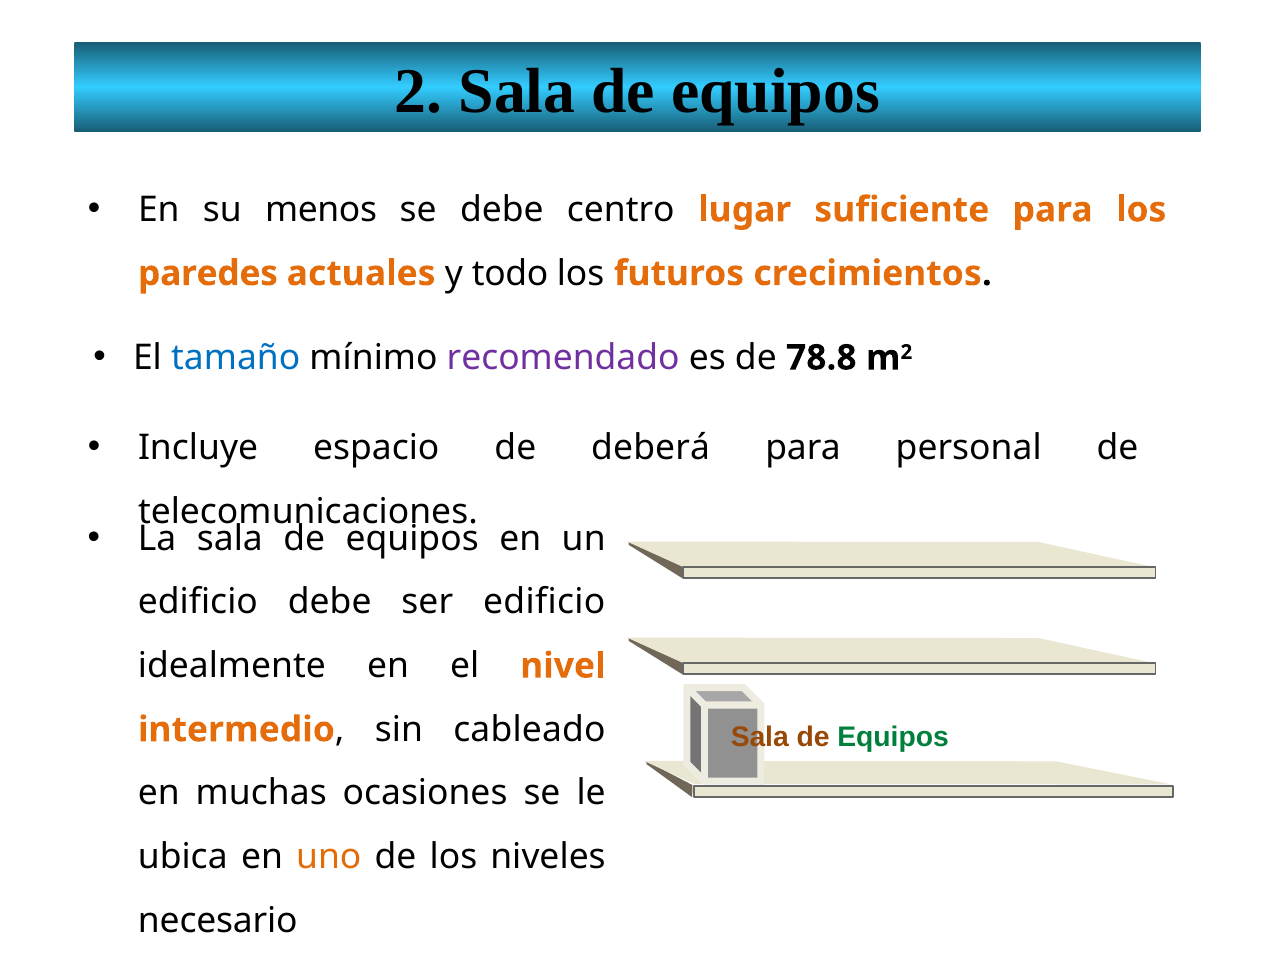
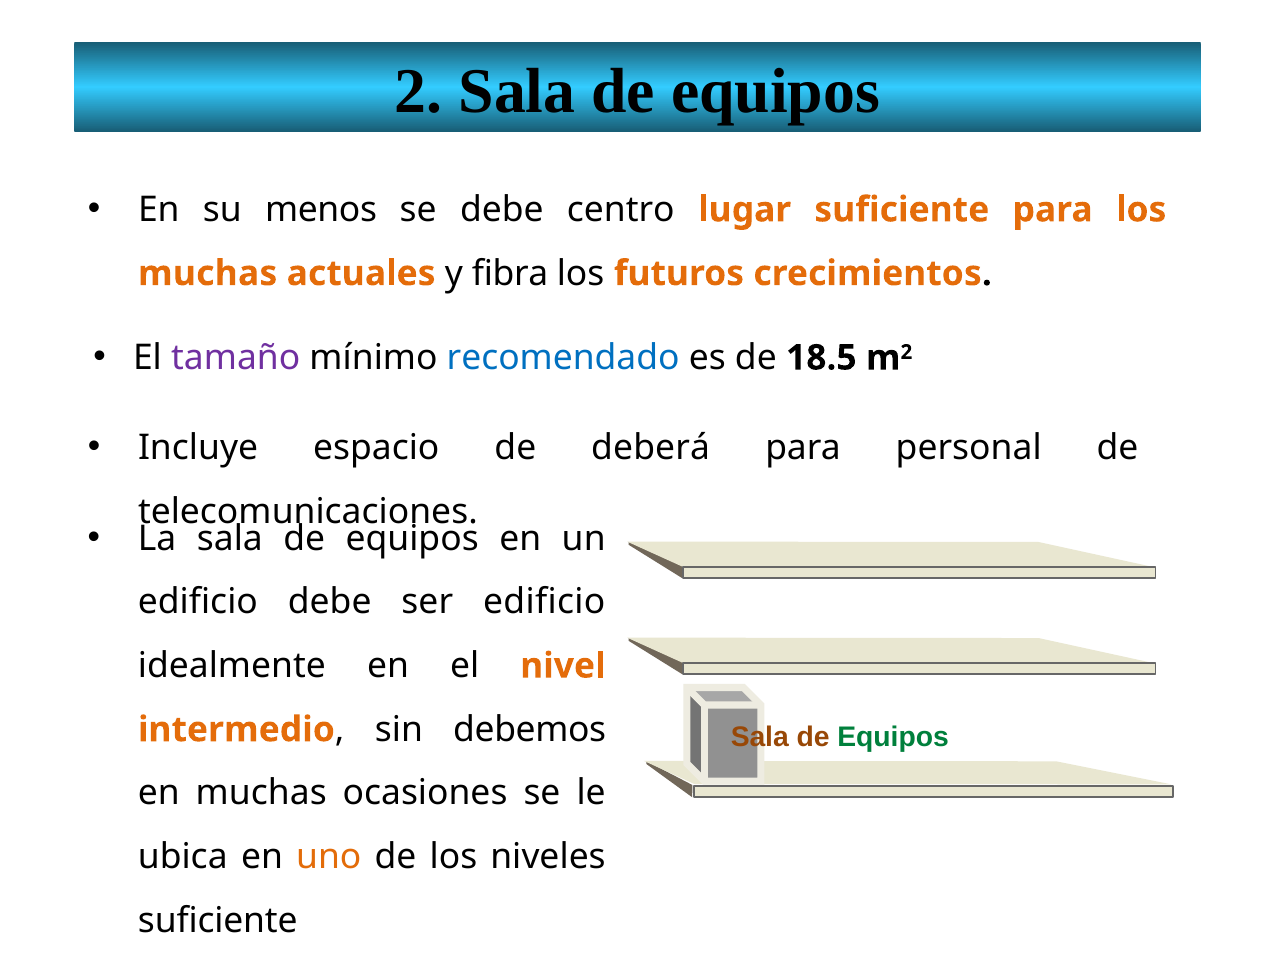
paredes at (208, 274): paredes -> muchas
todo: todo -> fibra
tamaño colour: blue -> purple
recomendado colour: purple -> blue
78.8: 78.8 -> 18.5
cableado: cableado -> debemos
necesario at (218, 921): necesario -> suficiente
